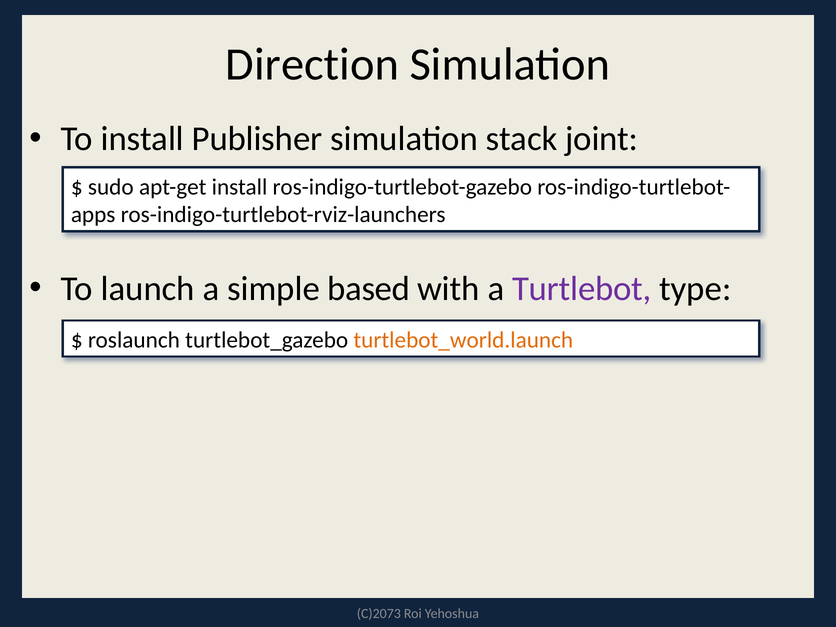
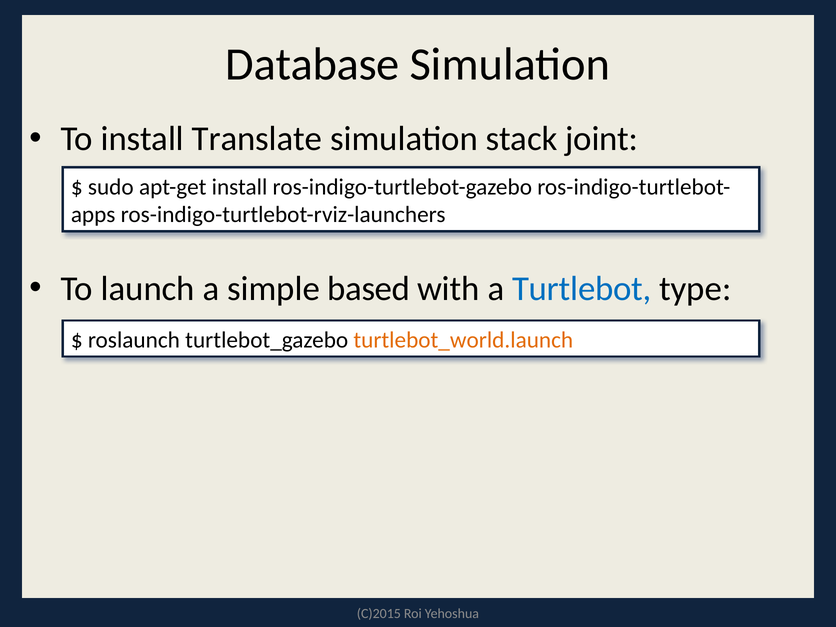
Direction: Direction -> Database
Publisher: Publisher -> Translate
Turtlebot colour: purple -> blue
C)2073: C)2073 -> C)2015
